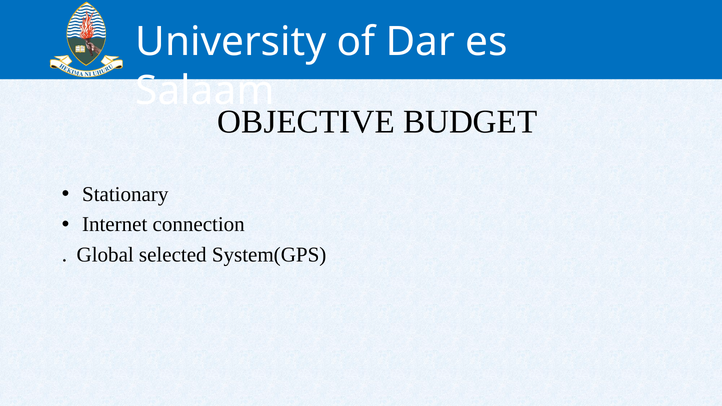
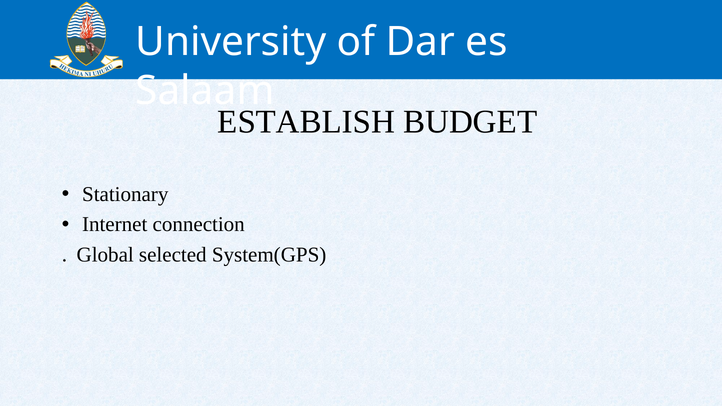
OBJECTIVE: OBJECTIVE -> ESTABLISH
